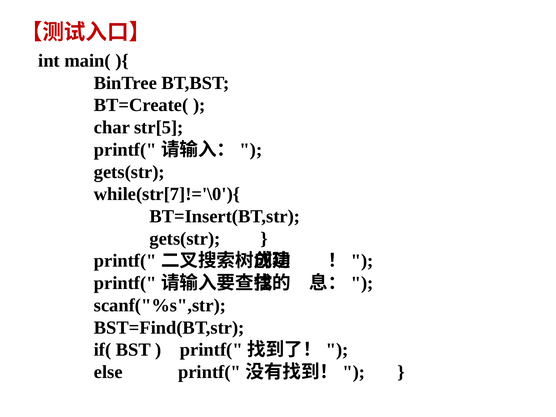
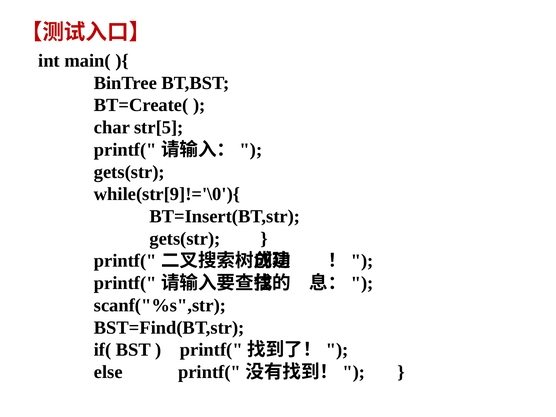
while(str[7]!='\0'){: while(str[7]!='\0'){ -> while(str[9]!='\0'){
